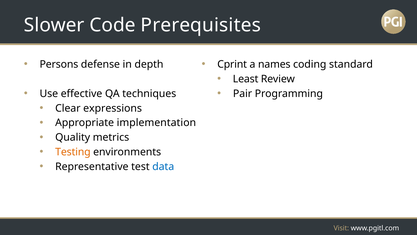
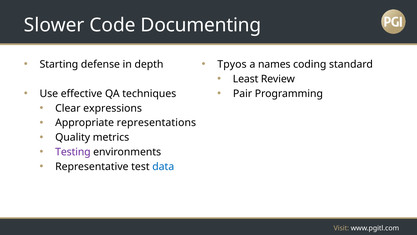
Prerequisites: Prerequisites -> Documenting
Persons: Persons -> Starting
Cprint: Cprint -> Tpyos
implementation: implementation -> representations
Testing colour: orange -> purple
